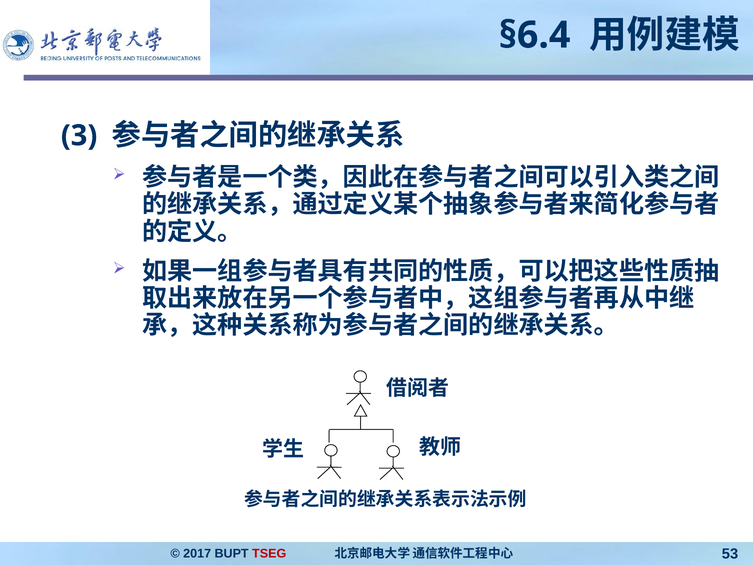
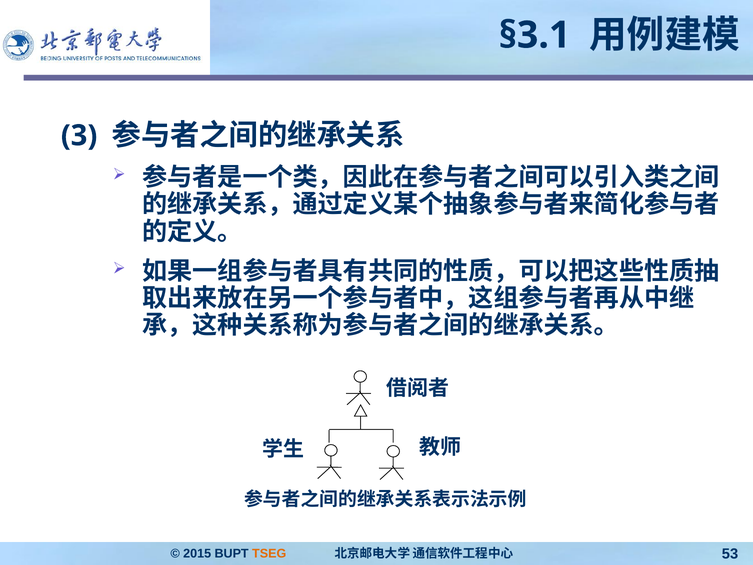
§6.4: §6.4 -> §3.1
2017: 2017 -> 2015
TSEG colour: red -> orange
